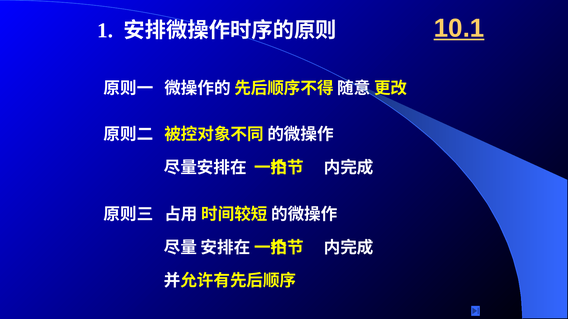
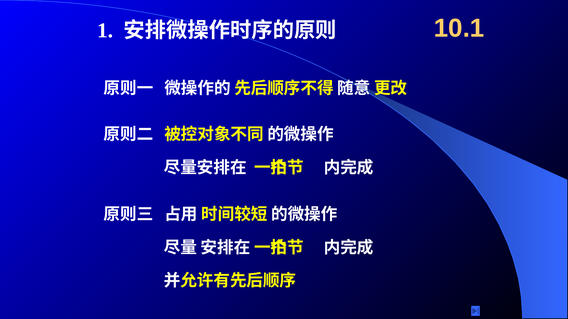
10.1 underline: present -> none
